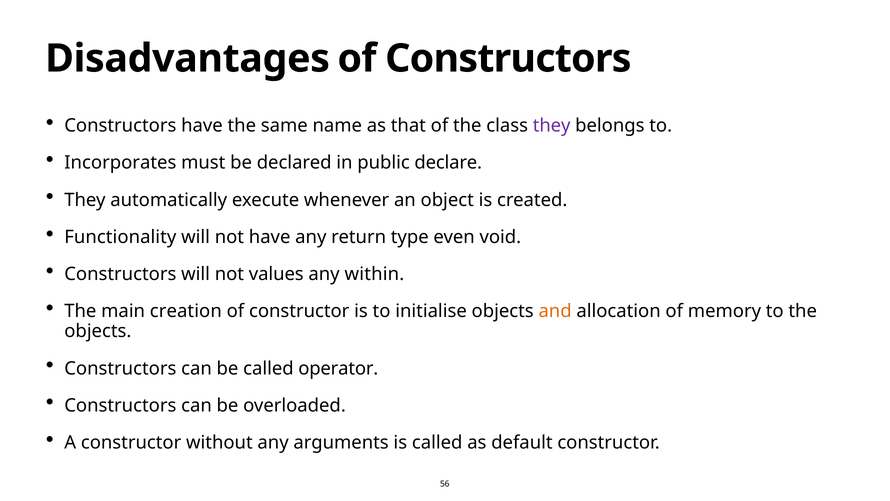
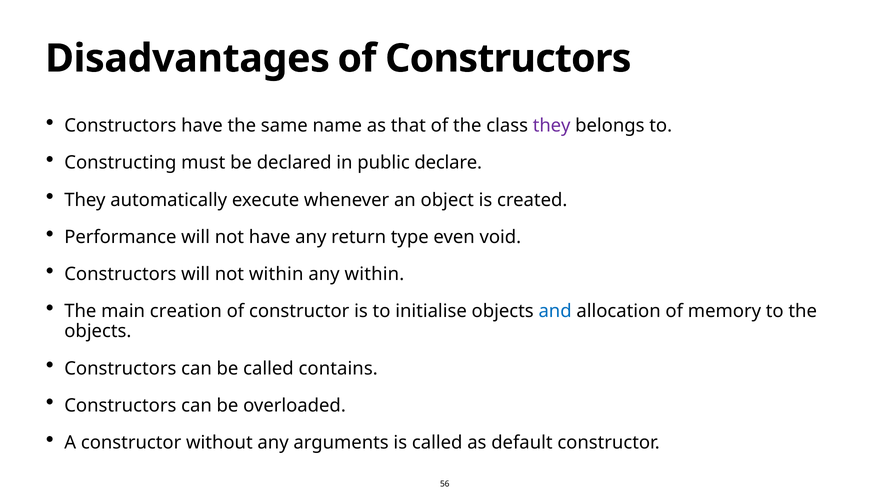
Incorporates: Incorporates -> Constructing
Functionality: Functionality -> Performance
not values: values -> within
and colour: orange -> blue
operator: operator -> contains
